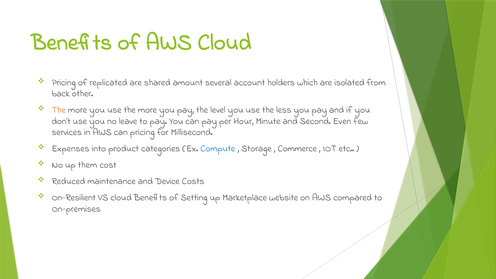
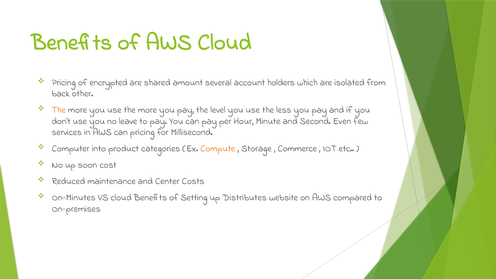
replicated: replicated -> encrypted
Expenses: Expenses -> Computer
Compute colour: blue -> orange
them: them -> soon
Device: Device -> Center
On-Resilient: On-Resilient -> On-Minutes
Marketplace: Marketplace -> Distributes
